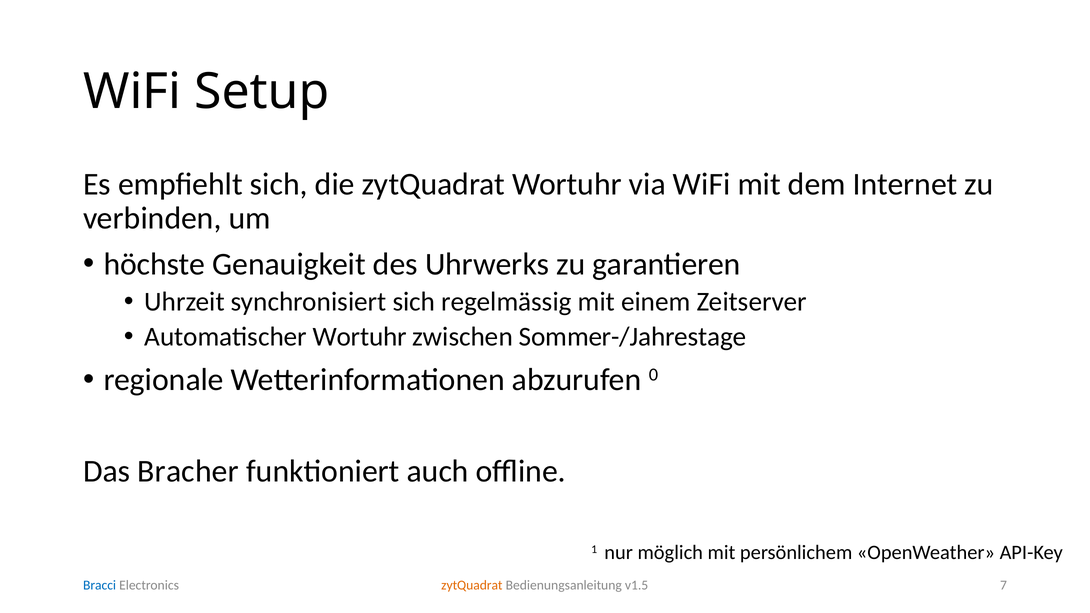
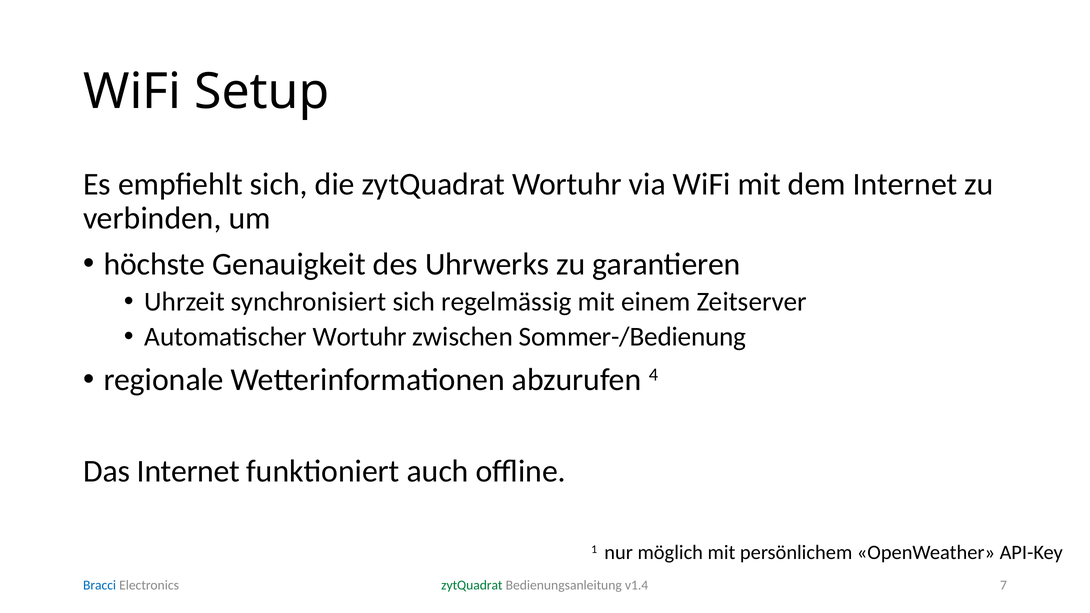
Sommer-/Jahrestage: Sommer-/Jahrestage -> Sommer-/Bedienung
0: 0 -> 4
Das Bracher: Bracher -> Internet
zytQuadrat at (472, 586) colour: orange -> green
v1.5: v1.5 -> v1.4
